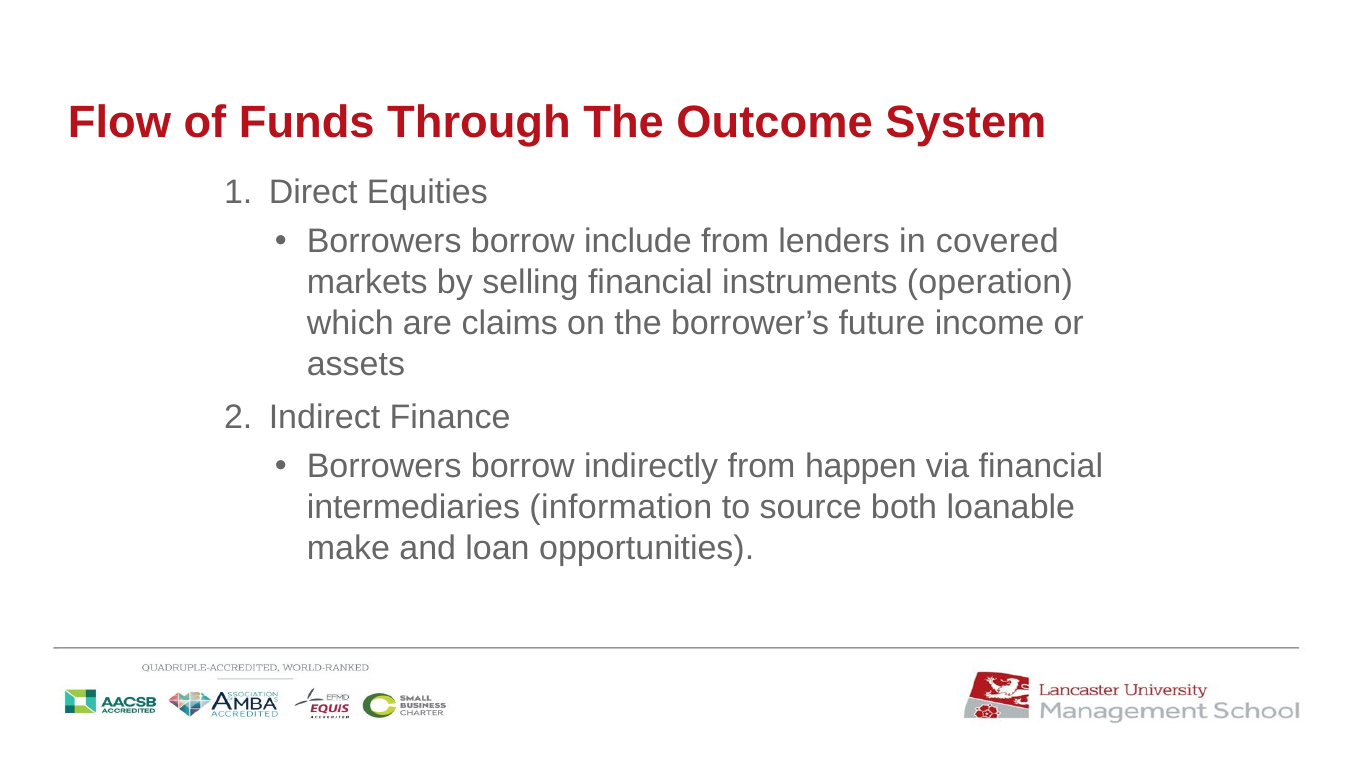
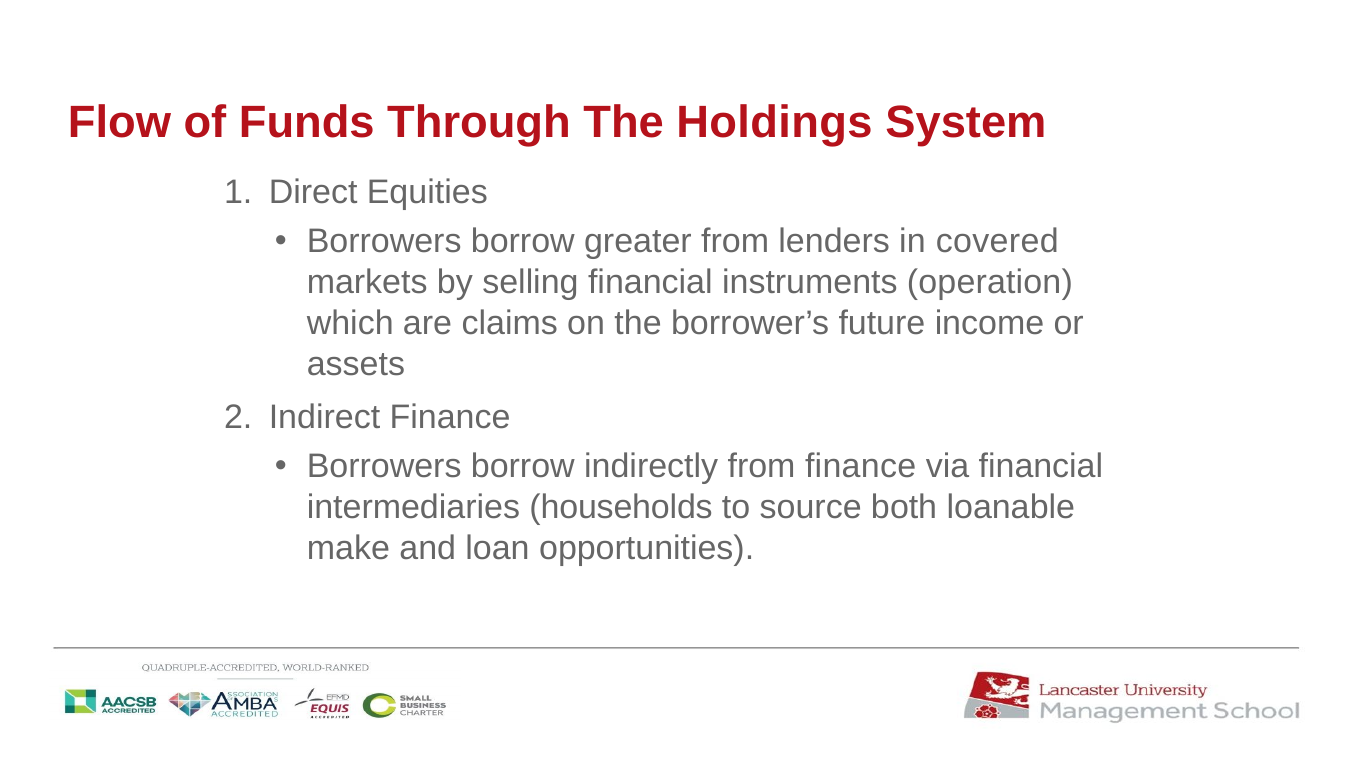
Outcome: Outcome -> Holdings
include: include -> greater
from happen: happen -> finance
information: information -> households
